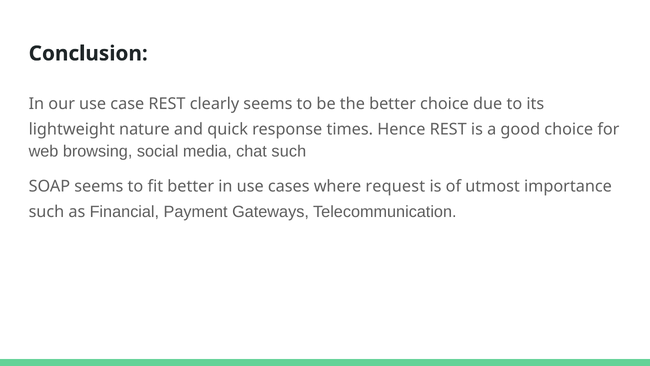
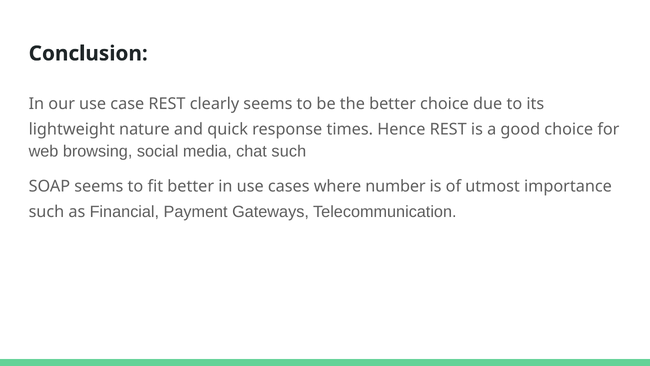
request: request -> number
